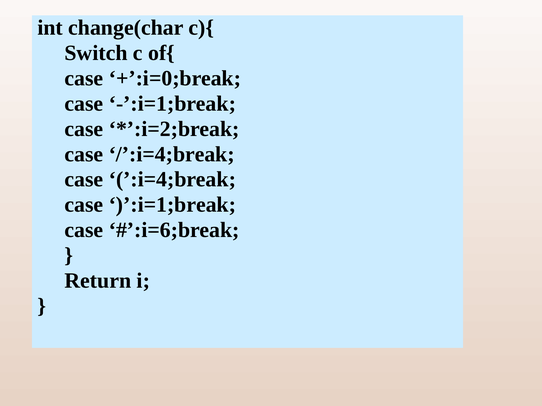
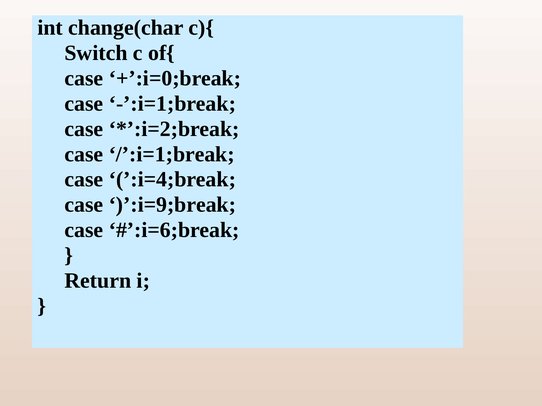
/’:i=4;break: /’:i=4;break -> /’:i=1;break
)’:i=1;break: )’:i=1;break -> )’:i=9;break
